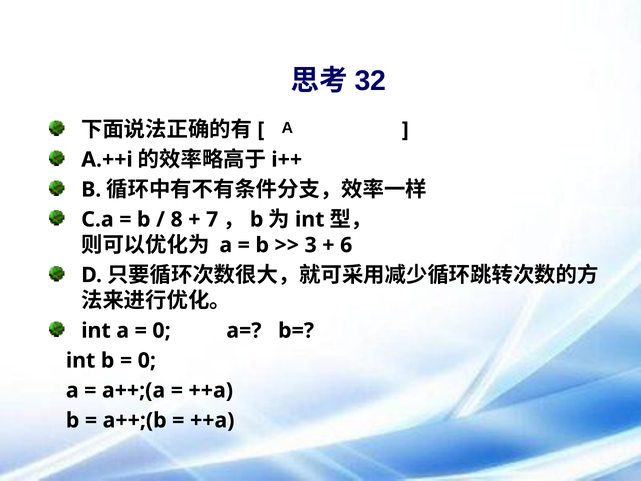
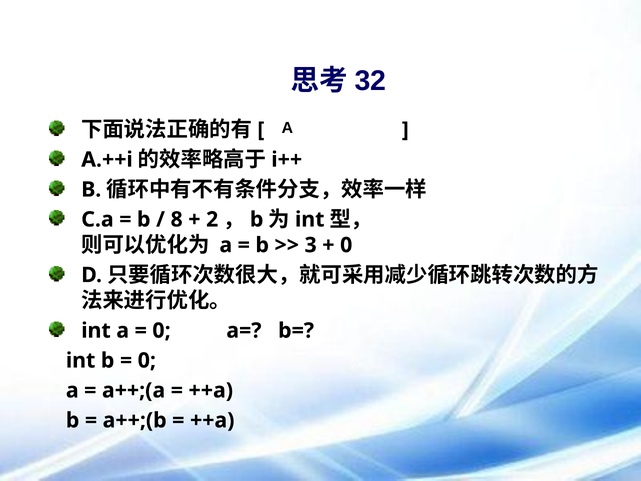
7: 7 -> 2
6 at (346, 245): 6 -> 0
